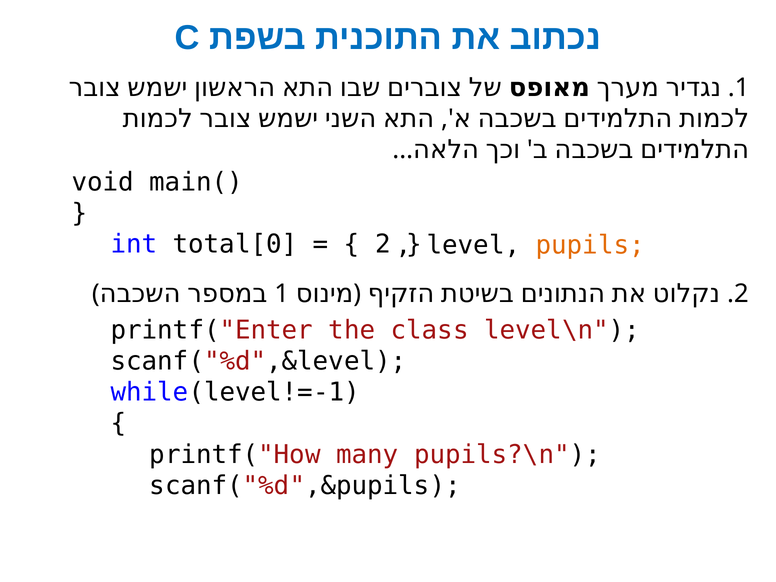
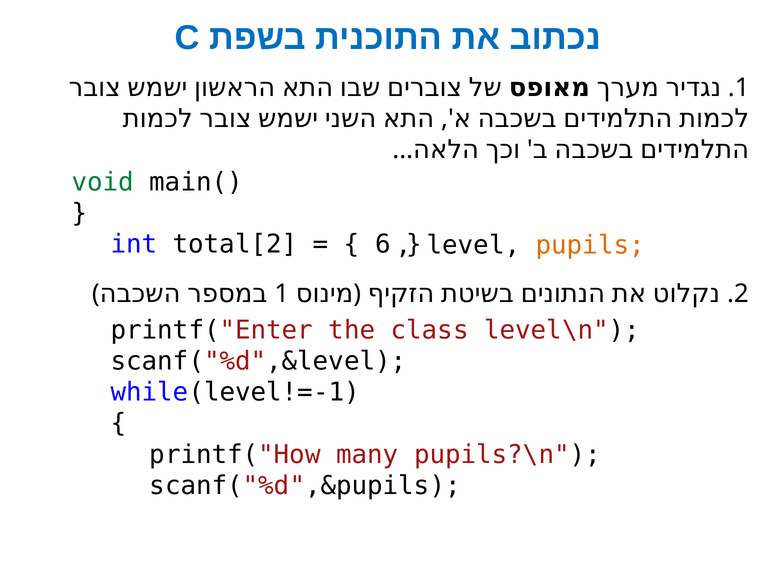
void colour: black -> green
total[0: total[0 -> total[2
2 at (383, 244): 2 -> 6
